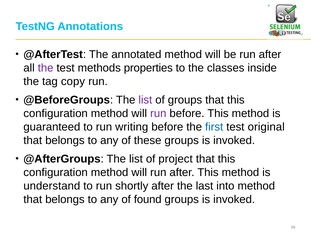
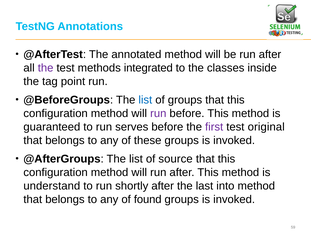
properties: properties -> integrated
copy: copy -> point
list at (145, 100) colour: purple -> blue
writing: writing -> serves
first colour: blue -> purple
project: project -> source
